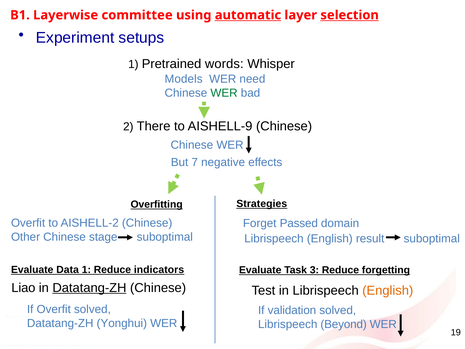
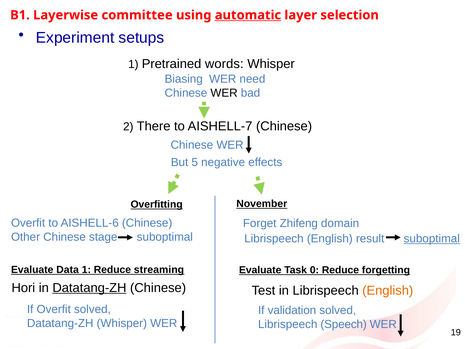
selection underline: present -> none
Models: Models -> Biasing
WER at (224, 93) colour: green -> black
AISHELL-9: AISHELL-9 -> AISHELL-7
7: 7 -> 5
Strategies: Strategies -> November
AISHELL-2: AISHELL-2 -> AISHELL-6
Passed: Passed -> Zhifeng
suboptimal at (432, 238) underline: none -> present
indicators: indicators -> streaming
3: 3 -> 0
Liao: Liao -> Hori
Datatang-ZH Yonghui: Yonghui -> Whisper
Beyond: Beyond -> Speech
